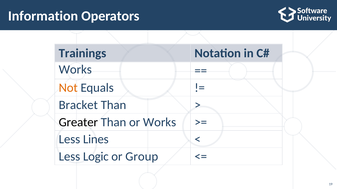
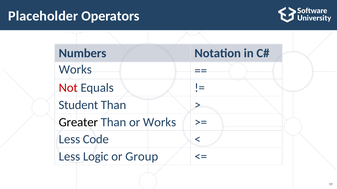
Information: Information -> Placeholder
Trainings: Trainings -> Numbers
Not colour: orange -> red
Bracket: Bracket -> Student
Lines: Lines -> Code
